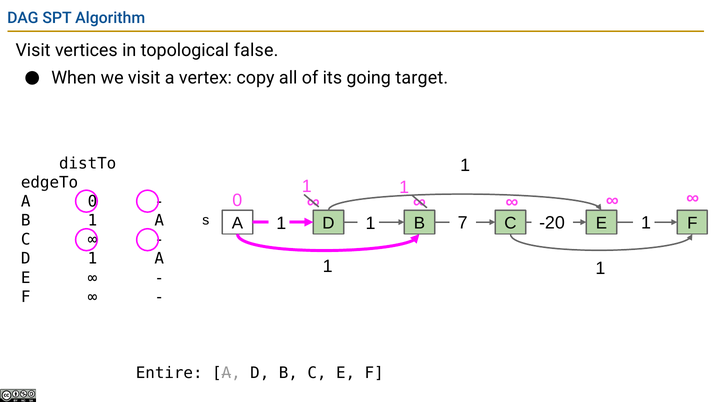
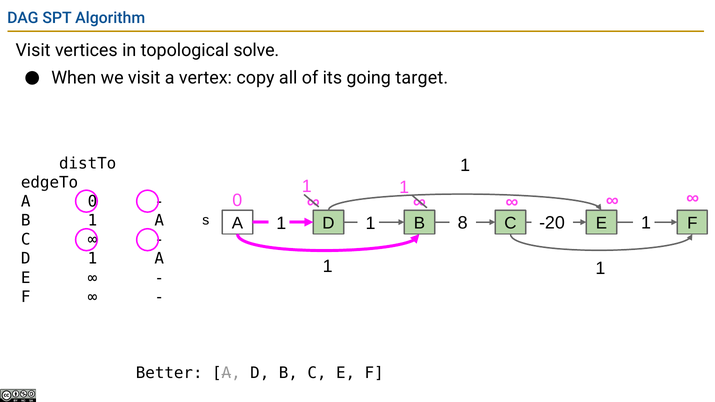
false: false -> solve
7: 7 -> 8
Entire: Entire -> Better
